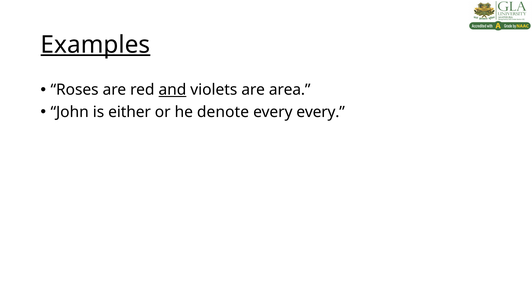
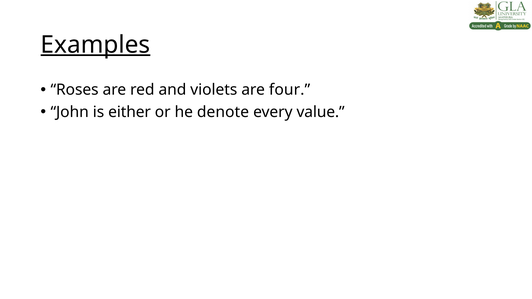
and underline: present -> none
area: area -> four
every every: every -> value
